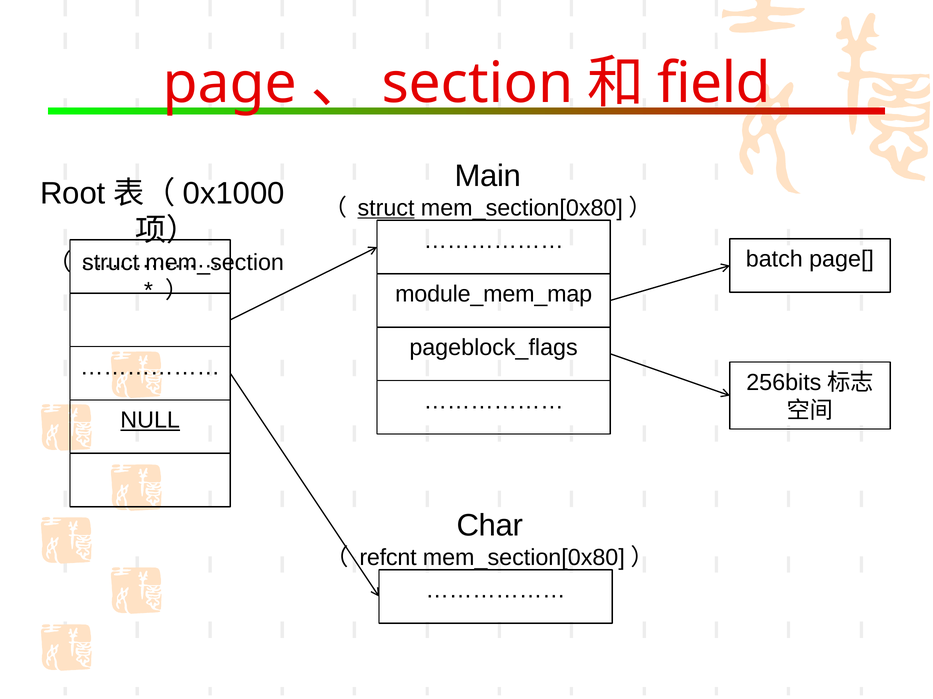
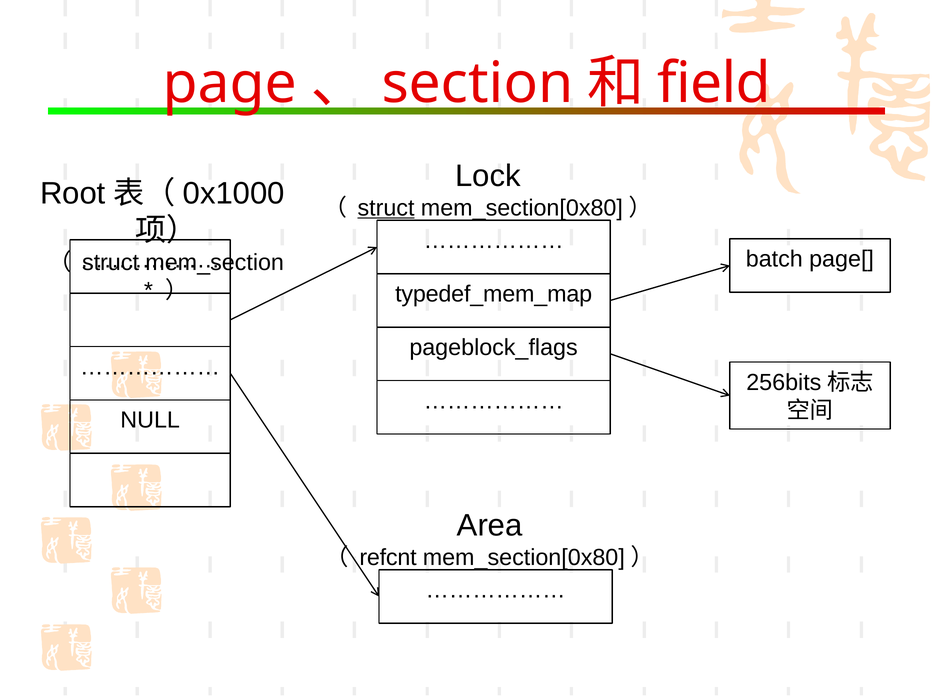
Main: Main -> Lock
module_mem_map: module_mem_map -> typedef_mem_map
NULL underline: present -> none
Char: Char -> Area
